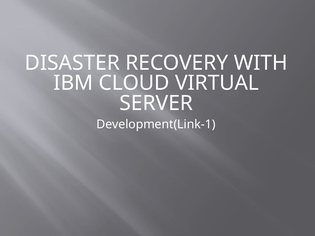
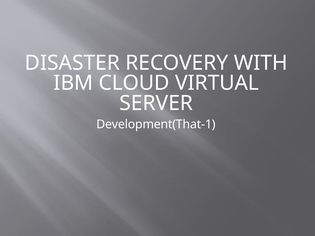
Development(Link-1: Development(Link-1 -> Development(That-1
